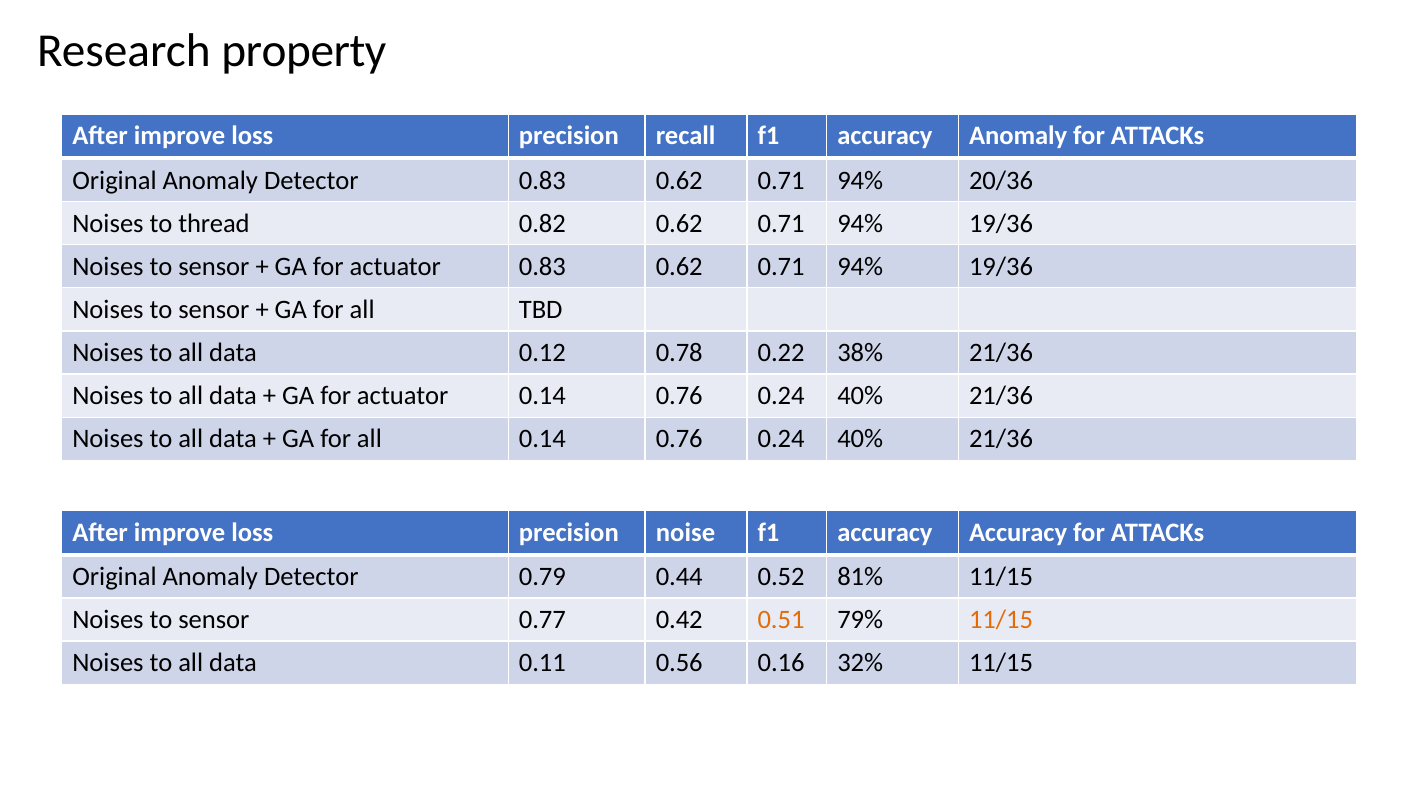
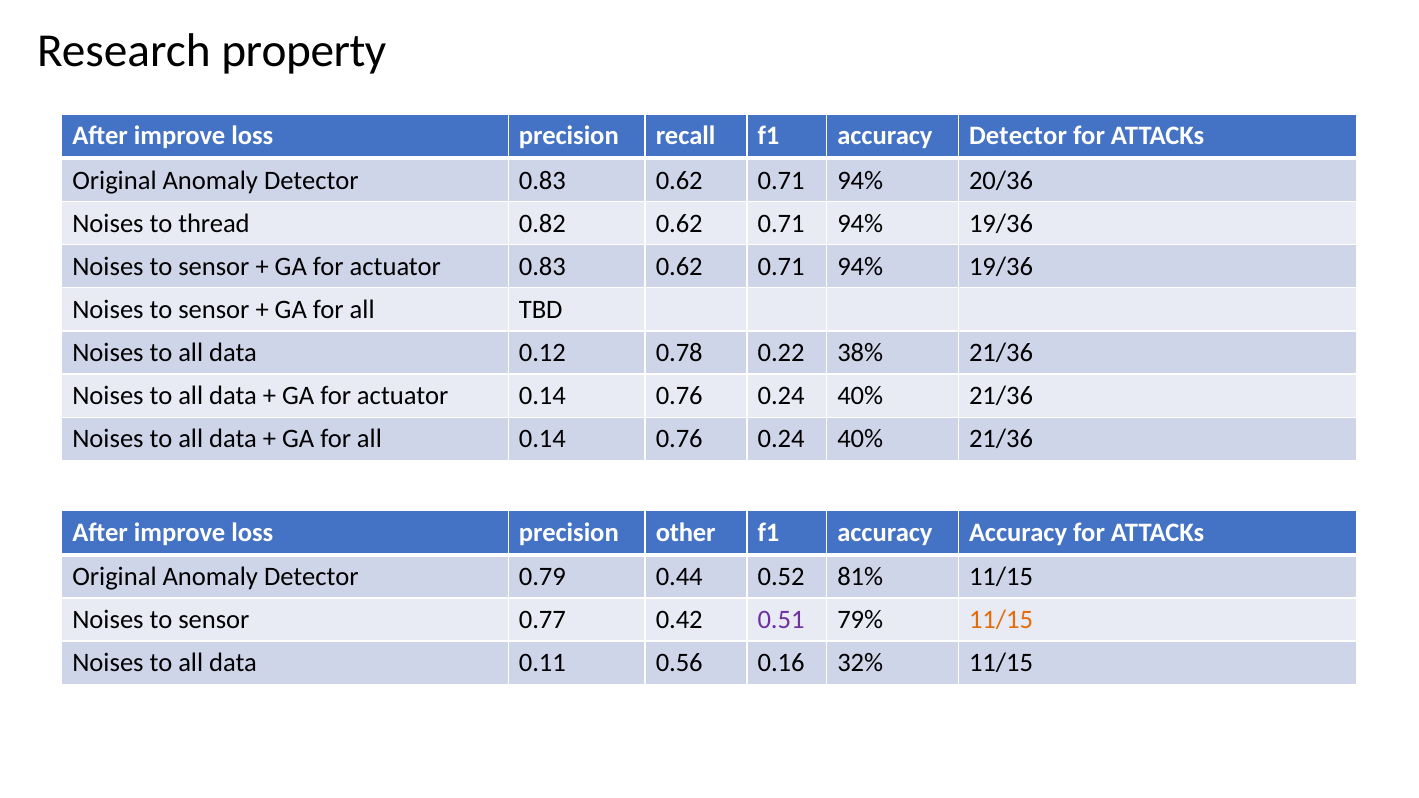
accuracy Anomaly: Anomaly -> Detector
noise: noise -> other
0.51 colour: orange -> purple
